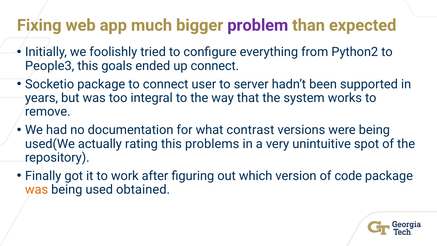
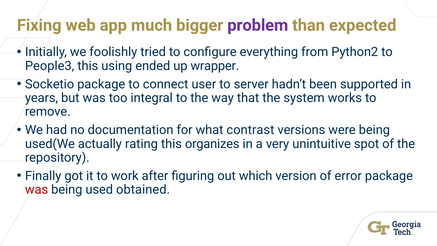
goals: goals -> using
up connect: connect -> wrapper
problems: problems -> organizes
code: code -> error
was at (37, 190) colour: orange -> red
